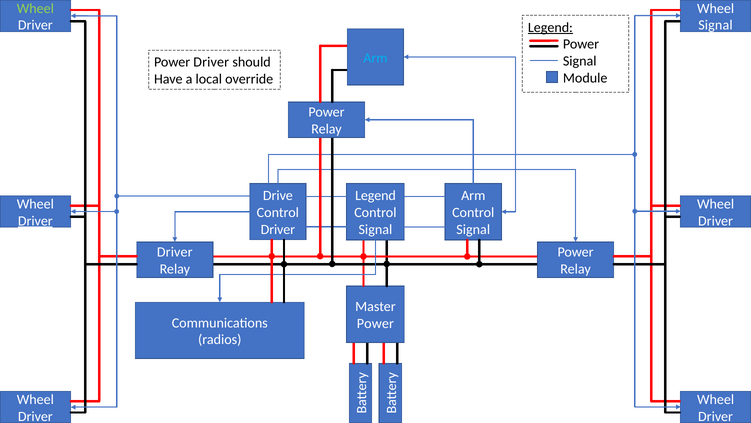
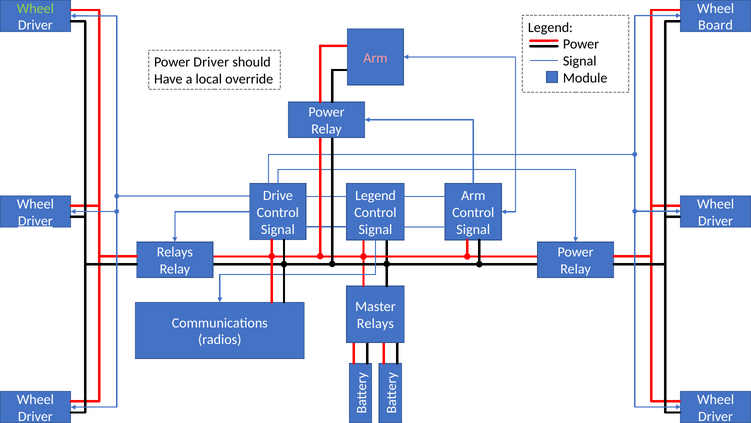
Signal at (715, 25): Signal -> Board
Legend at (550, 27) underline: present -> none
Arm at (375, 58) colour: light blue -> pink
Driver at (278, 229): Driver -> Signal
Driver at (175, 252): Driver -> Relays
Power at (375, 323): Power -> Relays
